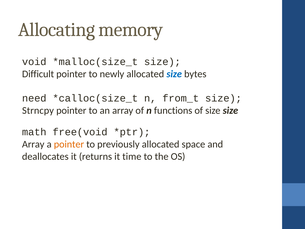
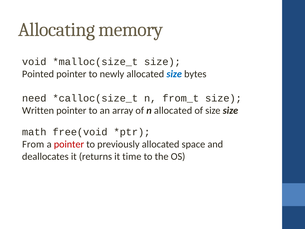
Difficult: Difficult -> Pointed
Strncpy: Strncpy -> Written
n functions: functions -> allocated
Array at (33, 144): Array -> From
pointer at (69, 144) colour: orange -> red
